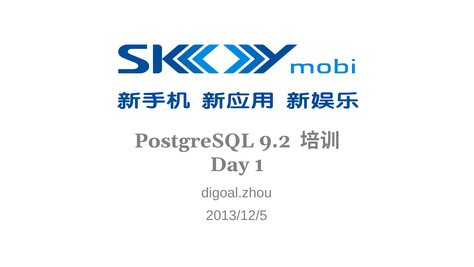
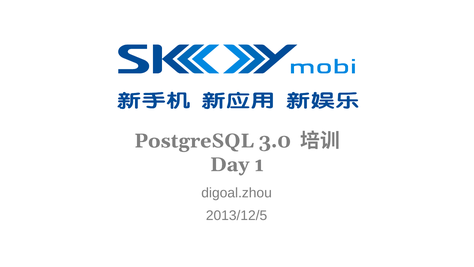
9.2: 9.2 -> 3.0
